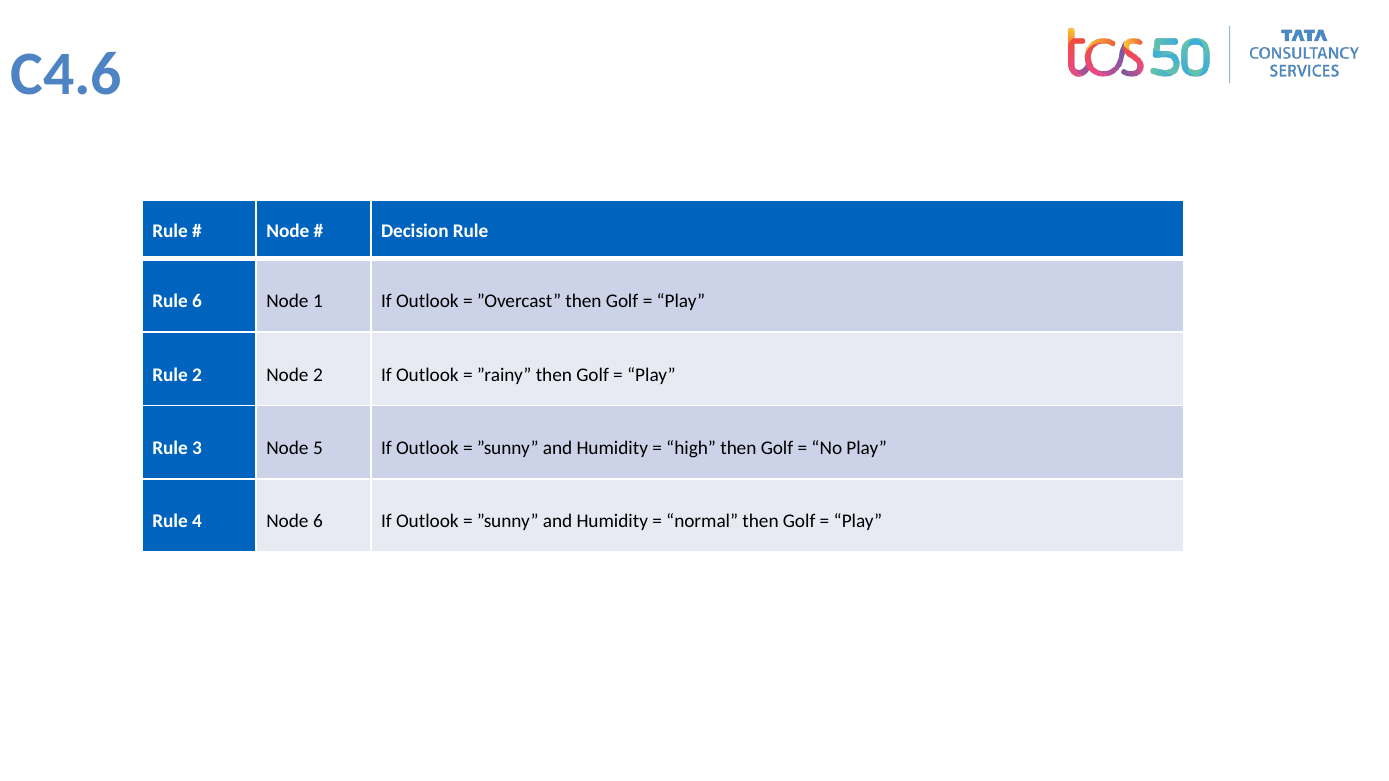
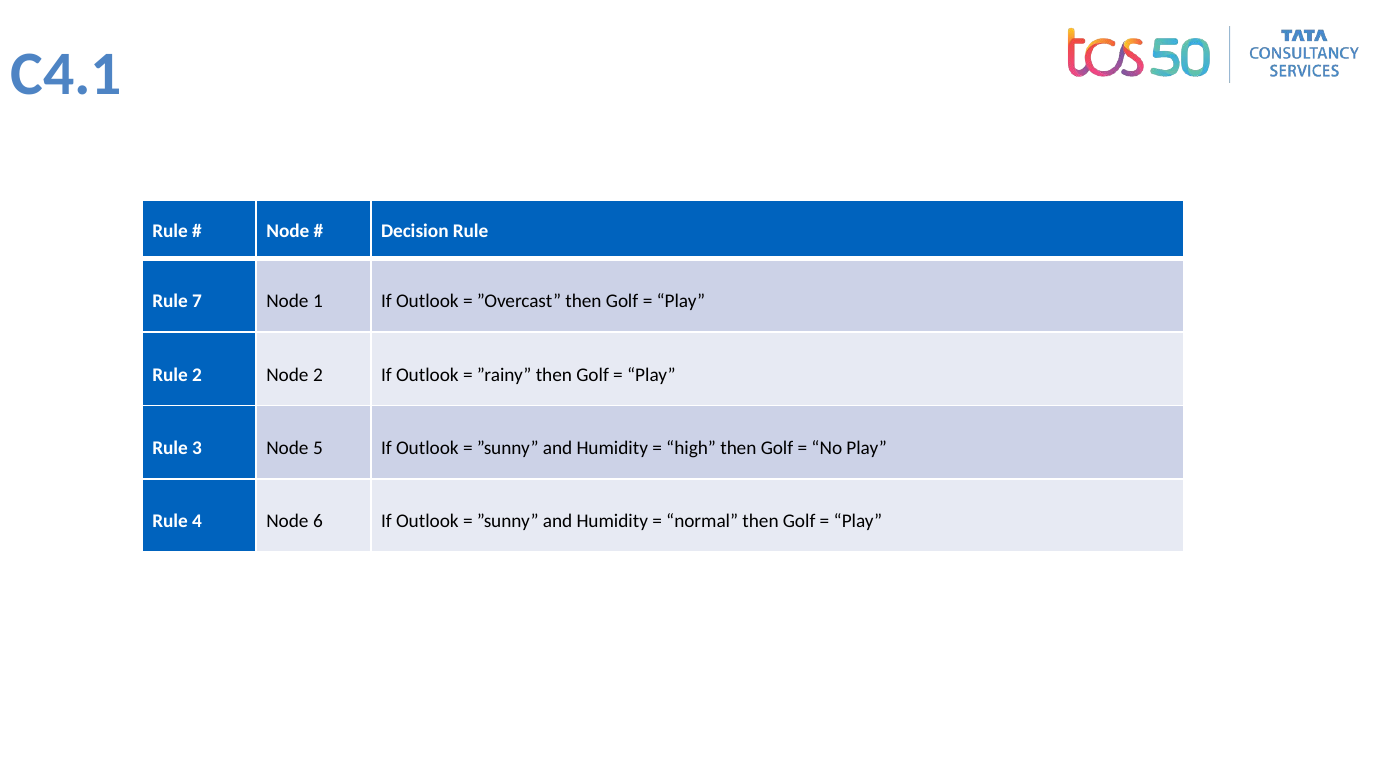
C4.6: C4.6 -> C4.1
Rule 6: 6 -> 7
